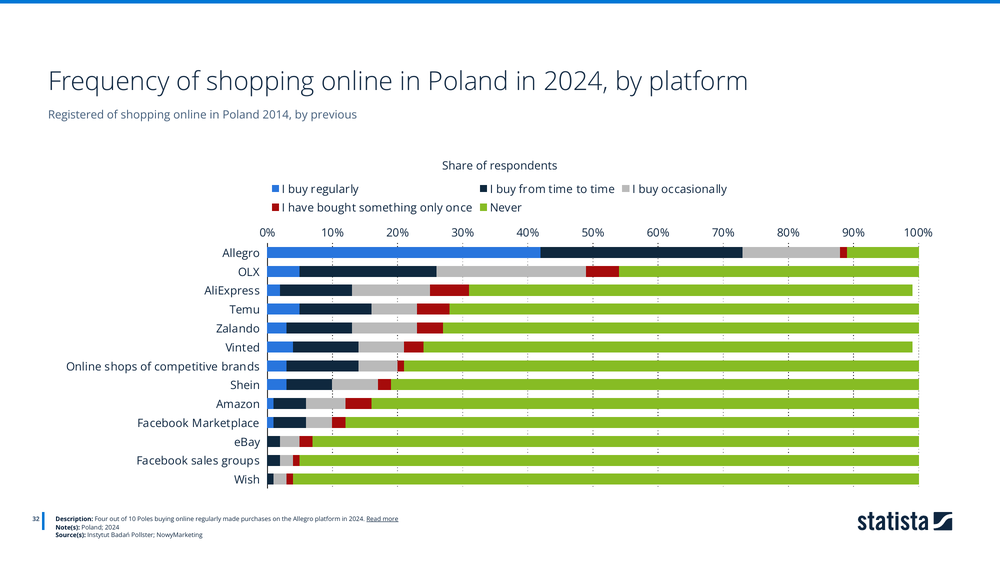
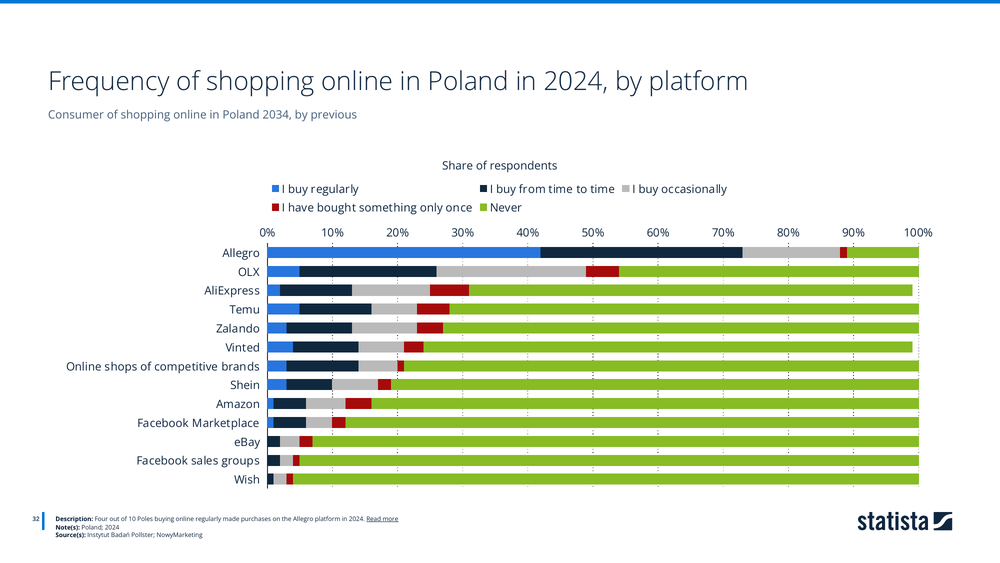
Registered: Registered -> Consumer
2014: 2014 -> 2034
